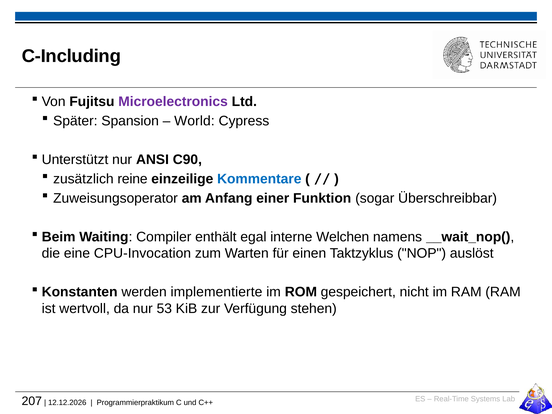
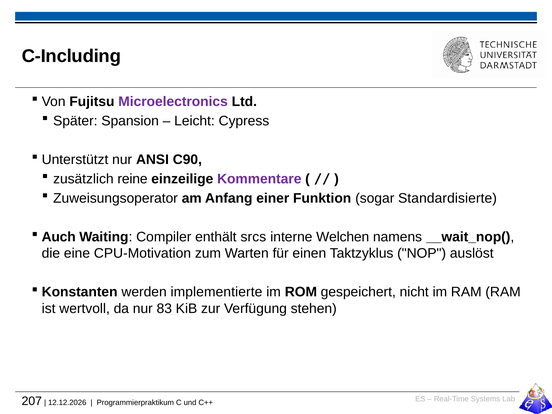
World: World -> Leicht
Kommentare colour: blue -> purple
Überschreibbar: Überschreibbar -> Standardisierte
Beim: Beim -> Auch
egal: egal -> srcs
CPU-Invocation: CPU-Invocation -> CPU-Motivation
53: 53 -> 83
